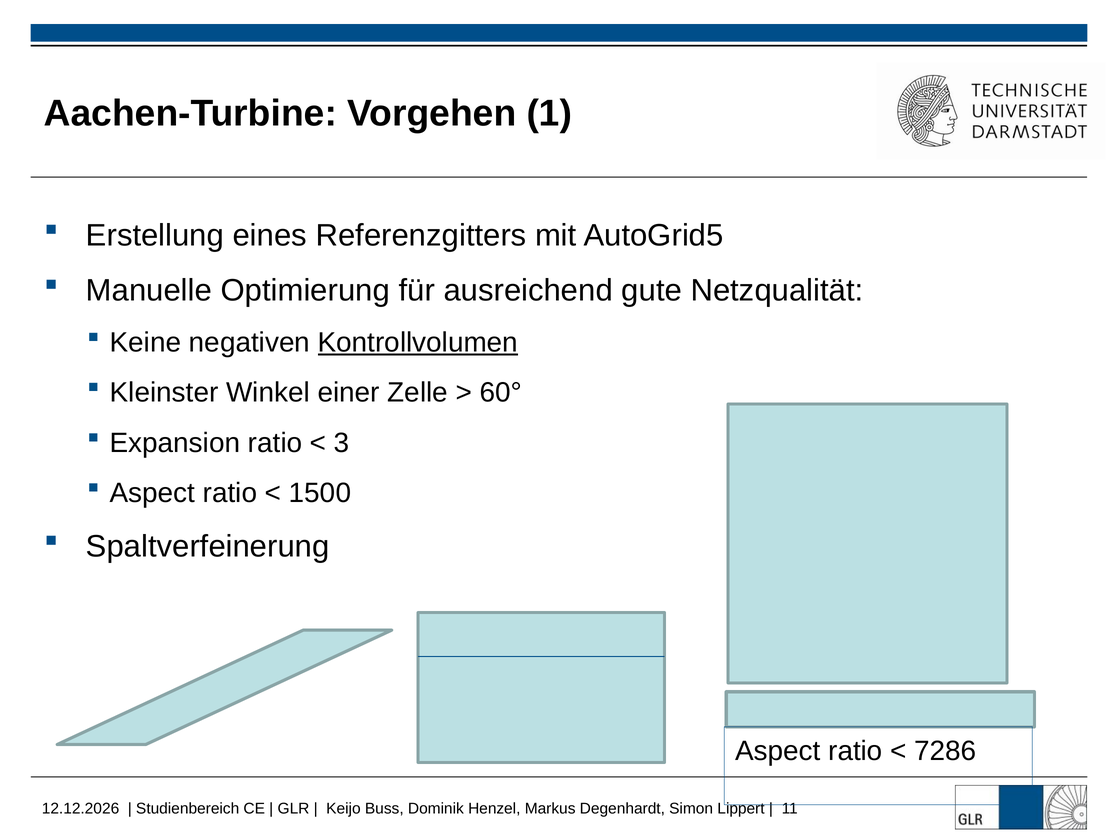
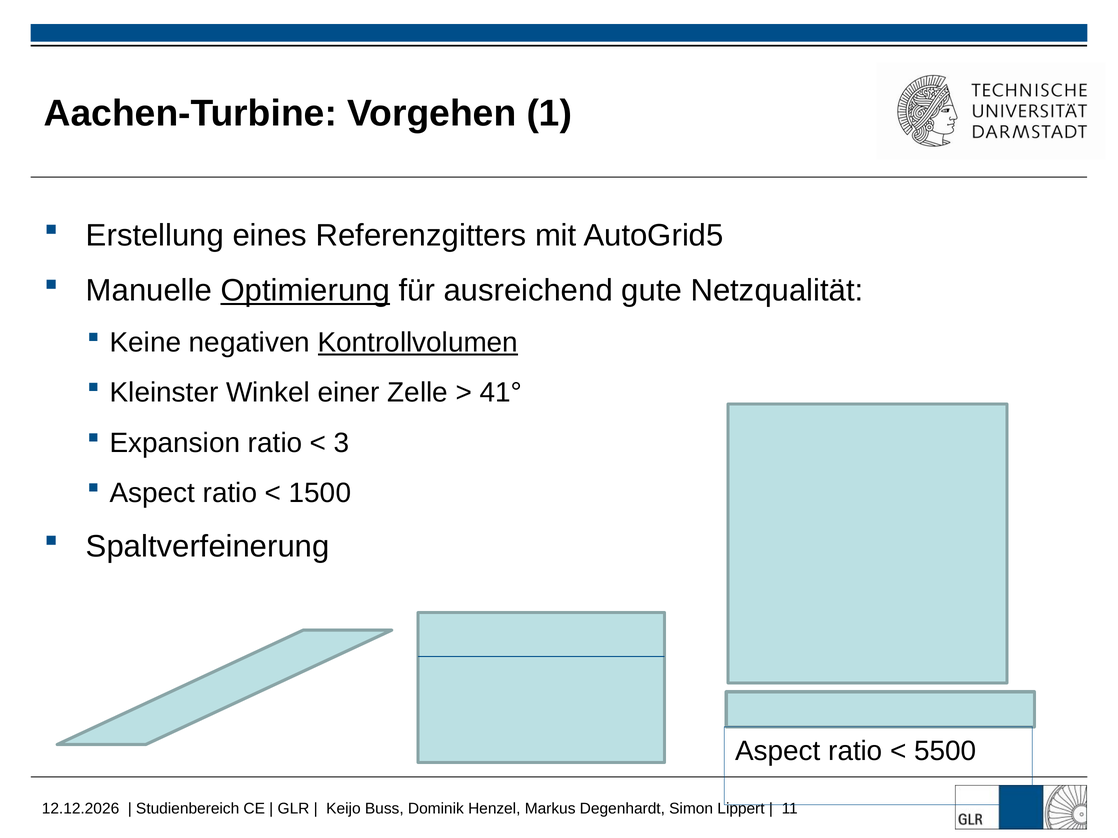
Optimierung underline: none -> present
60°: 60° -> 41°
7286: 7286 -> 5500
